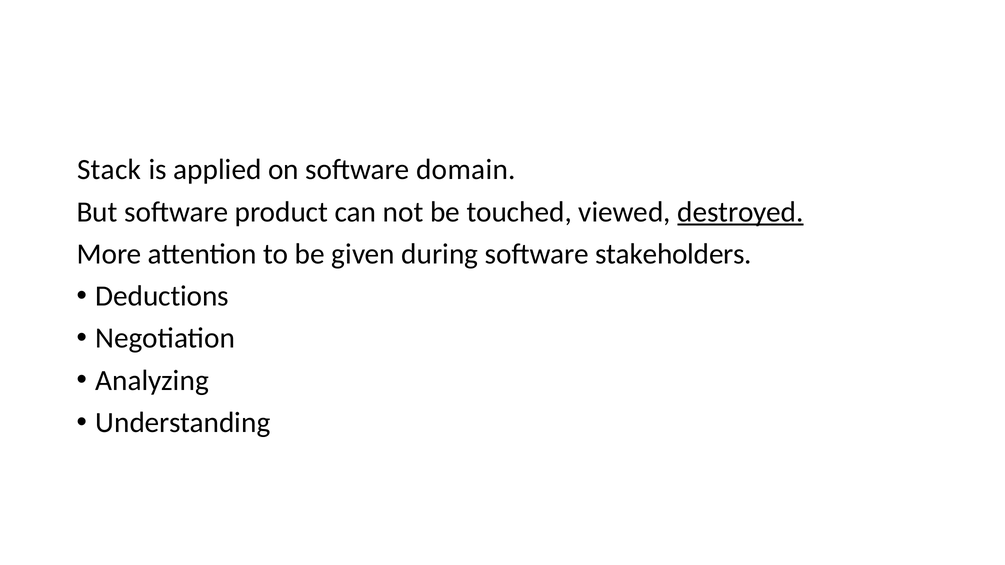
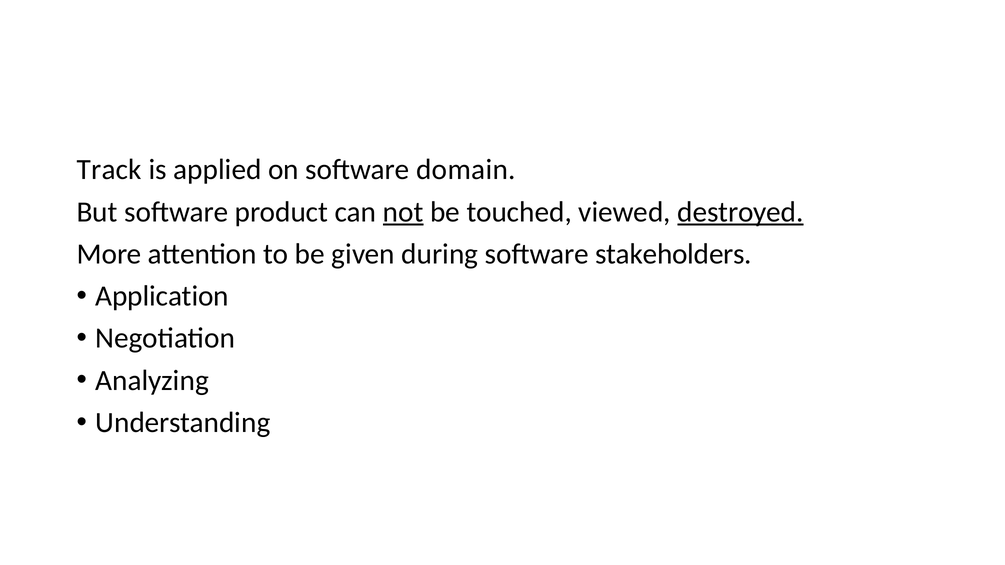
Stack: Stack -> Track
not underline: none -> present
Deductions: Deductions -> Application
